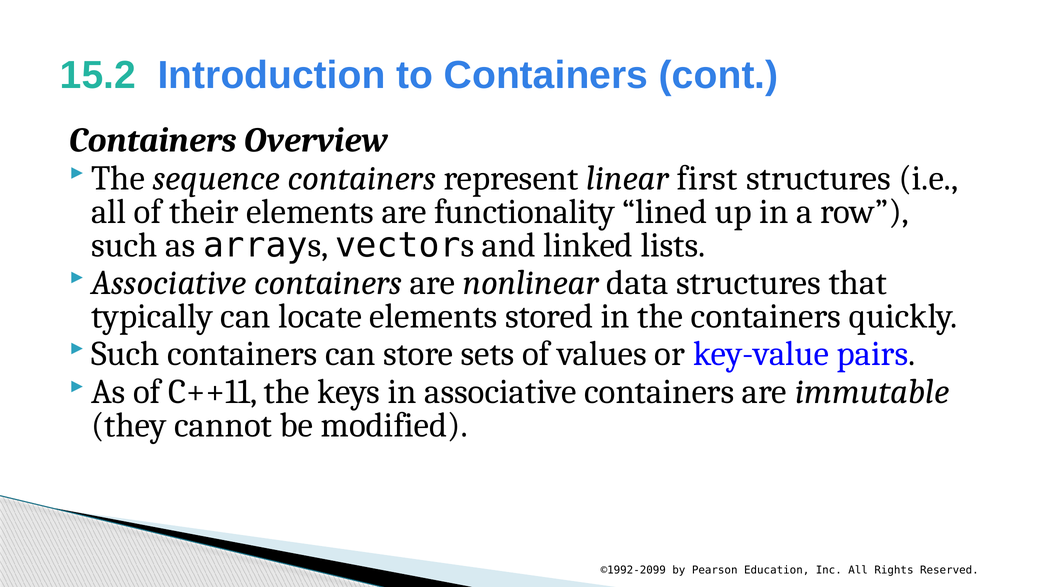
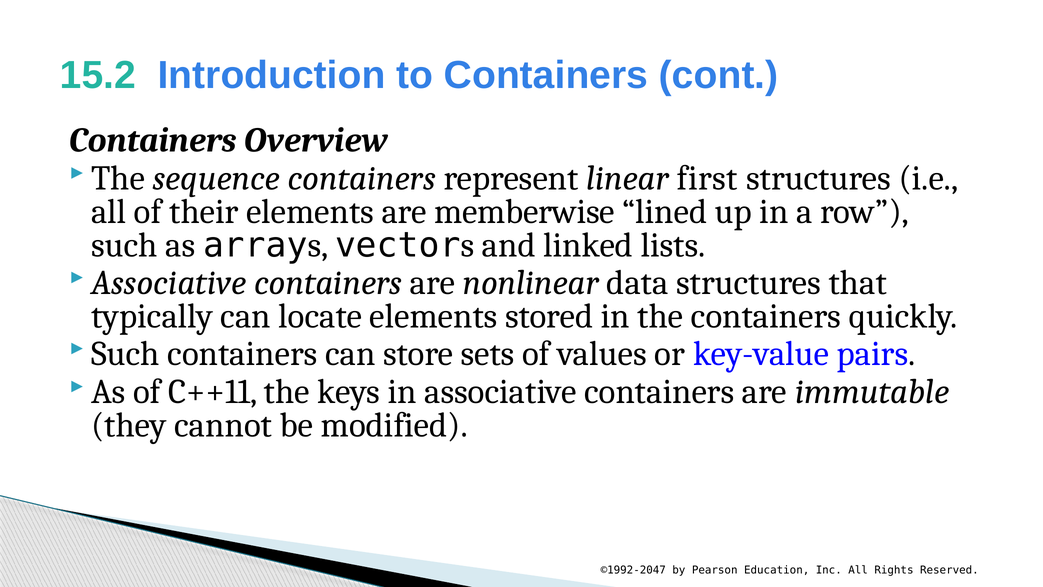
functionality: functionality -> memberwise
©1992-2099: ©1992-2099 -> ©1992-2047
